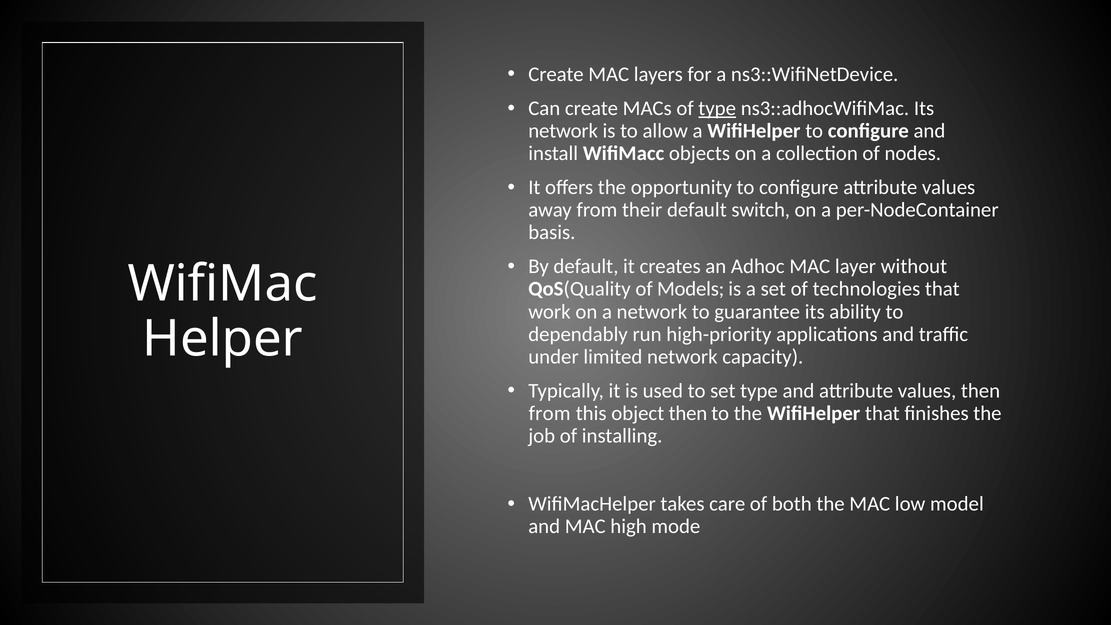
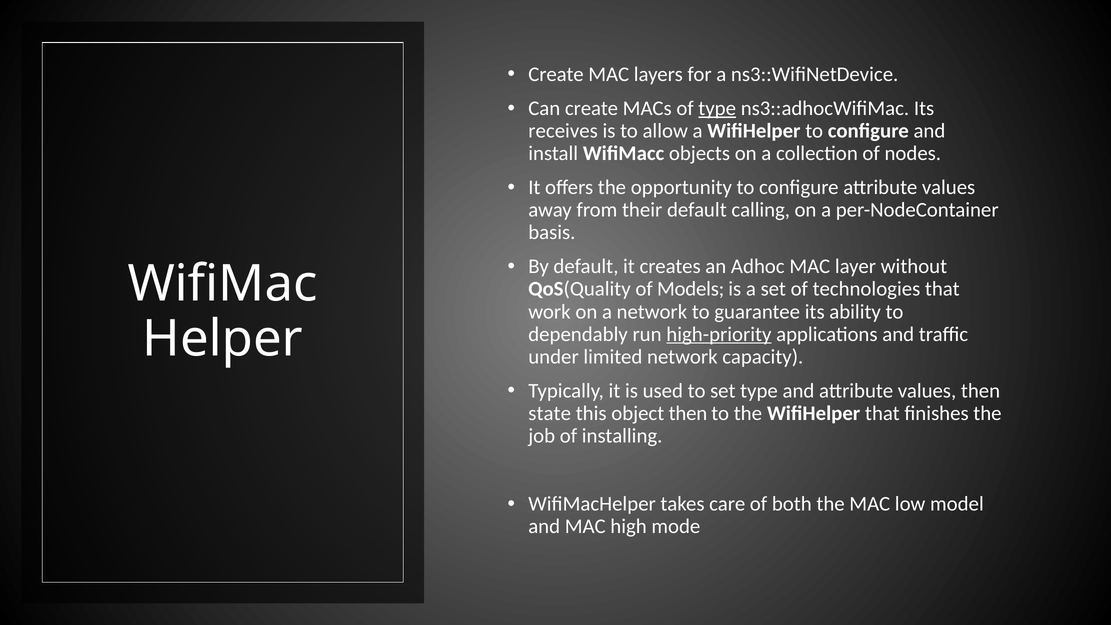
network at (563, 131): network -> receives
switch: switch -> calling
high-priority underline: none -> present
from at (550, 413): from -> state
